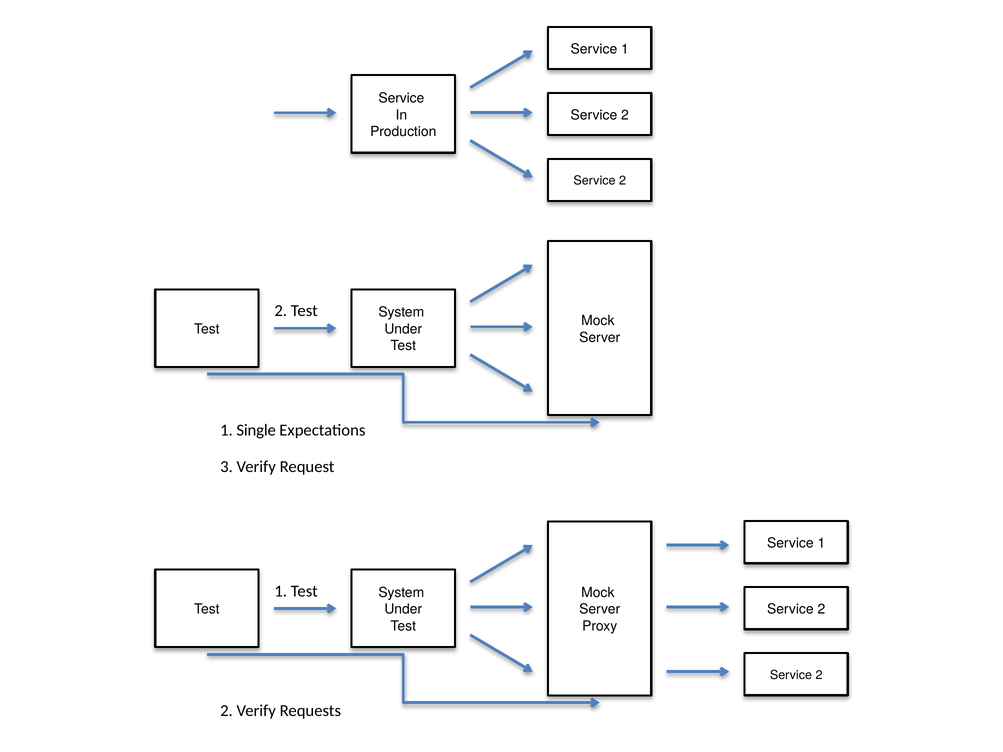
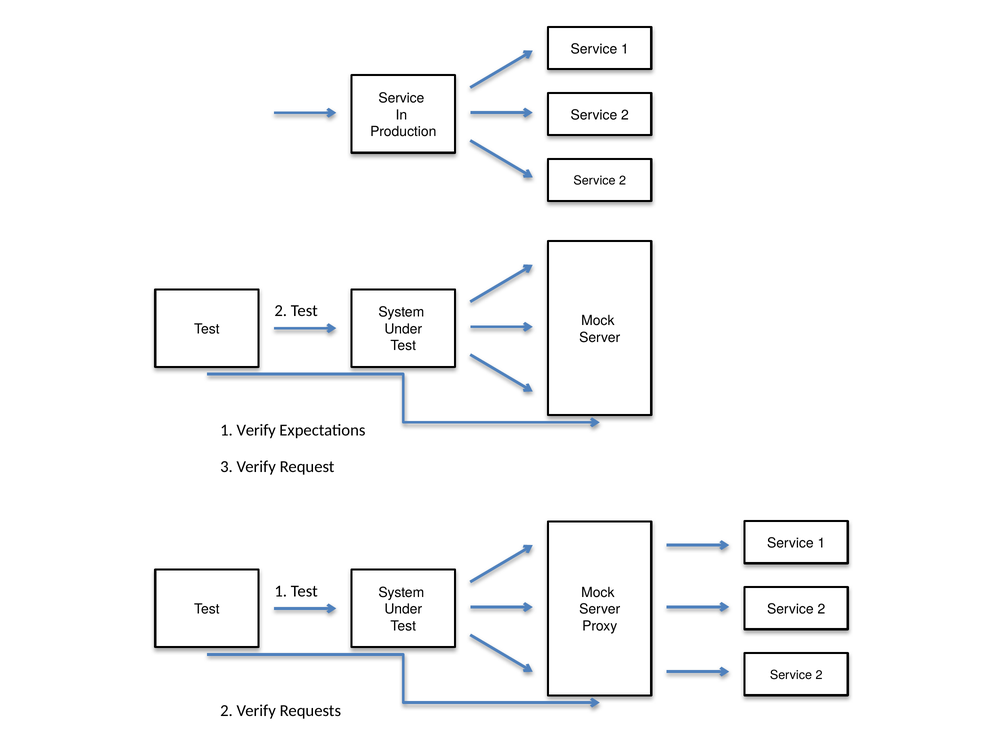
1 Single: Single -> Verify
